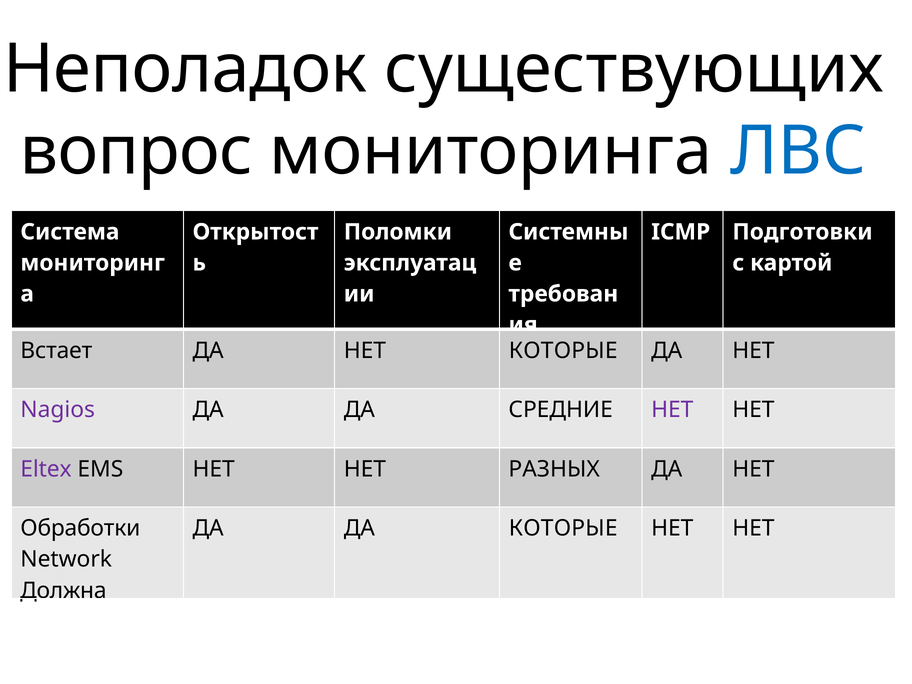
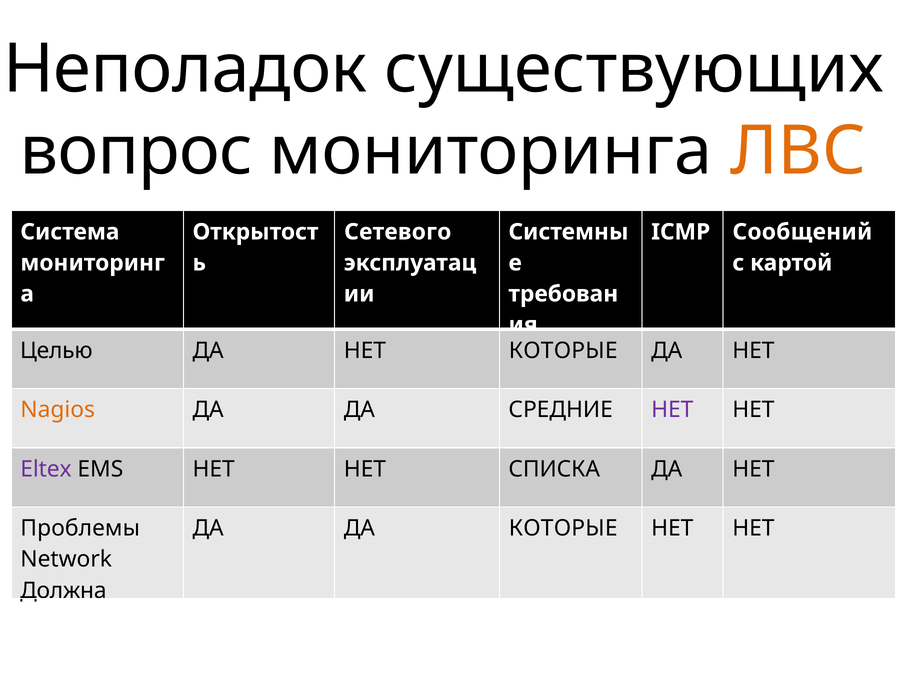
ЛВС colour: blue -> orange
Поломки: Поломки -> Сетевого
Подготовки: Подготовки -> Сообщений
Встает: Встает -> Целью
Nagios colour: purple -> orange
РАЗНЫХ: РАЗНЫХ -> СПИСКА
Обработки: Обработки -> Проблемы
